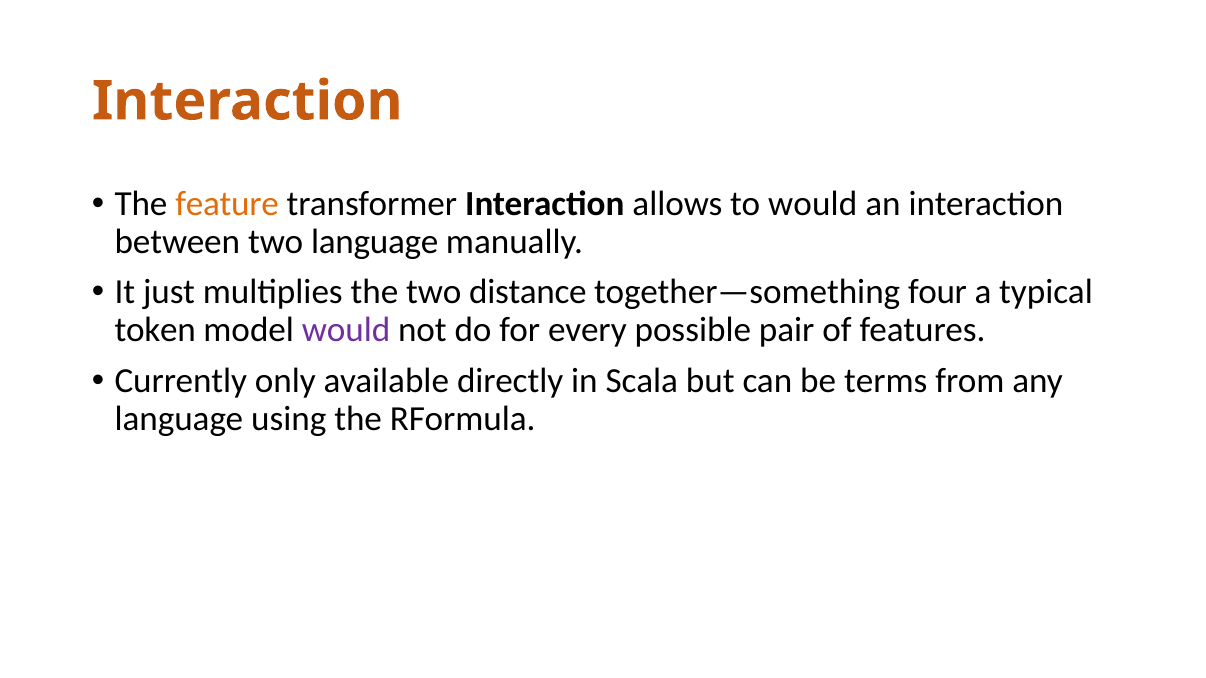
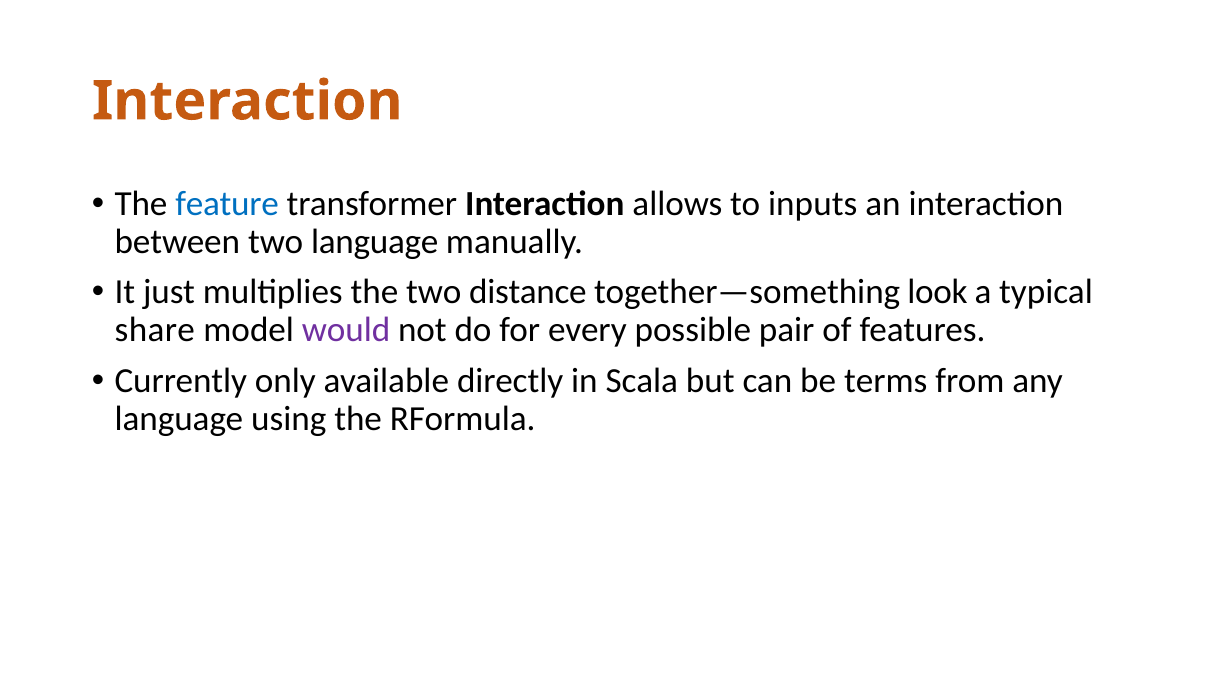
feature colour: orange -> blue
to would: would -> inputs
four: four -> look
token: token -> share
